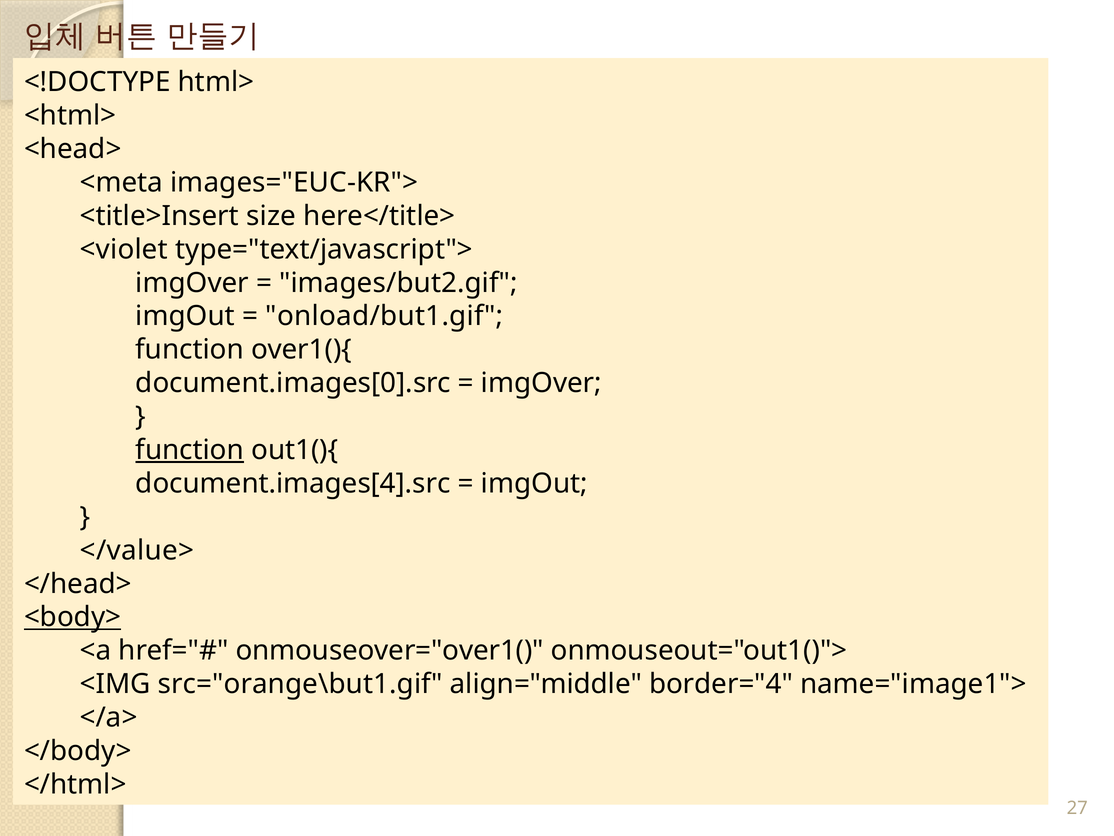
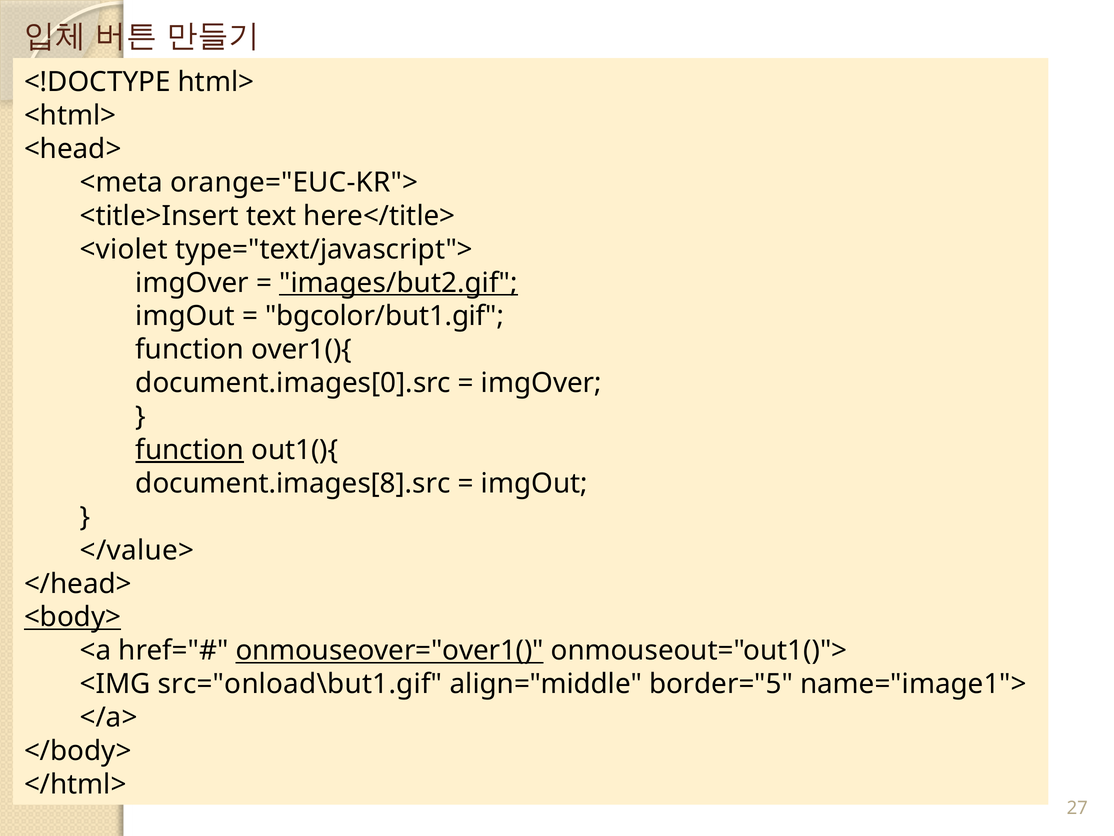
images="EUC-KR">: images="EUC-KR"> -> orange="EUC-KR">
size: size -> text
images/but2.gif underline: none -> present
onload/but1.gif: onload/but1.gif -> bgcolor/but1.gif
document.images[4].src: document.images[4].src -> document.images[8].src
onmouseover="over1( underline: none -> present
src="orange\but1.gif: src="orange\but1.gif -> src="onload\but1.gif
border="4: border="4 -> border="5
